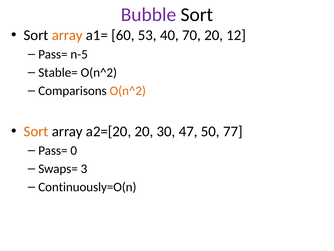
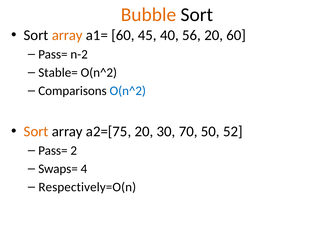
Bubble colour: purple -> orange
53: 53 -> 45
70: 70 -> 56
20 12: 12 -> 60
n-5: n-5 -> n-2
O(n^2 at (128, 91) colour: orange -> blue
a2=[20: a2=[20 -> a2=[75
47: 47 -> 70
77: 77 -> 52
0: 0 -> 2
3: 3 -> 4
Continuously=O(n: Continuously=O(n -> Respectively=O(n
